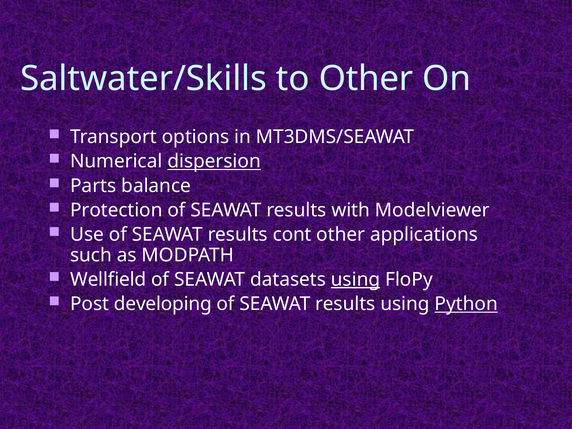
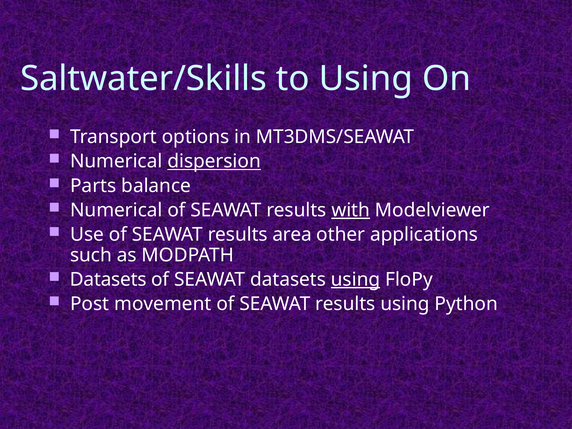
to Other: Other -> Using
Protection at (116, 210): Protection -> Numerical
with underline: none -> present
cont: cont -> area
Wellfield at (108, 280): Wellfield -> Datasets
developing: developing -> movement
Python underline: present -> none
